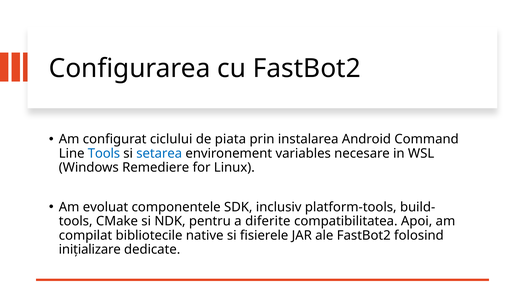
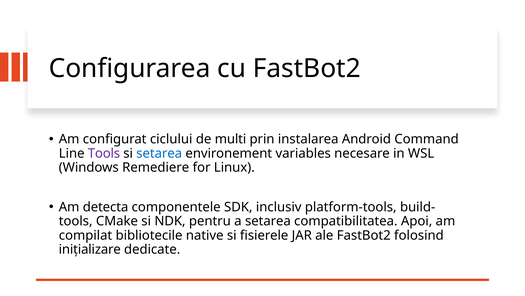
piata: piata -> multi
Tools at (104, 153) colour: blue -> purple
evoluat: evoluat -> detecta
a diferite: diferite -> setarea
